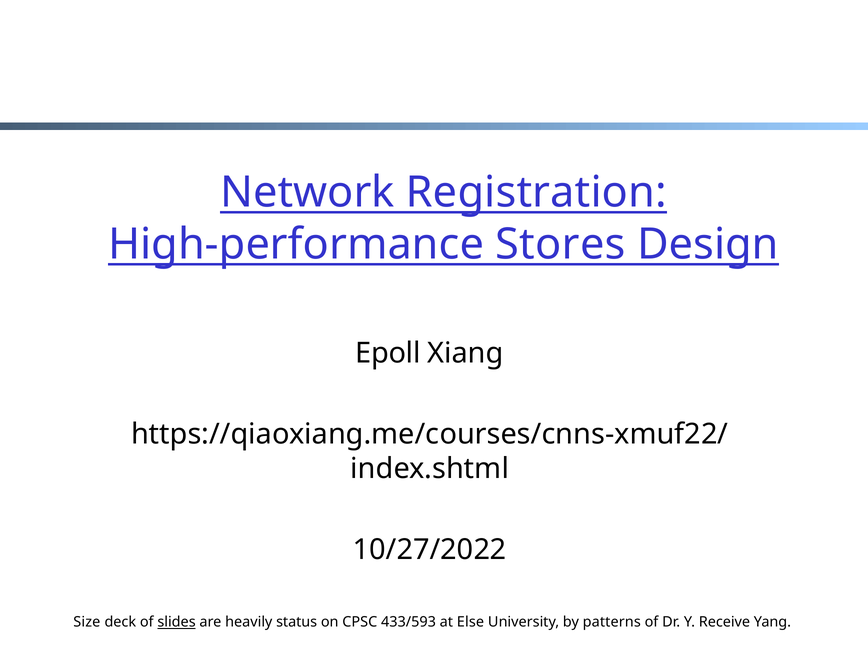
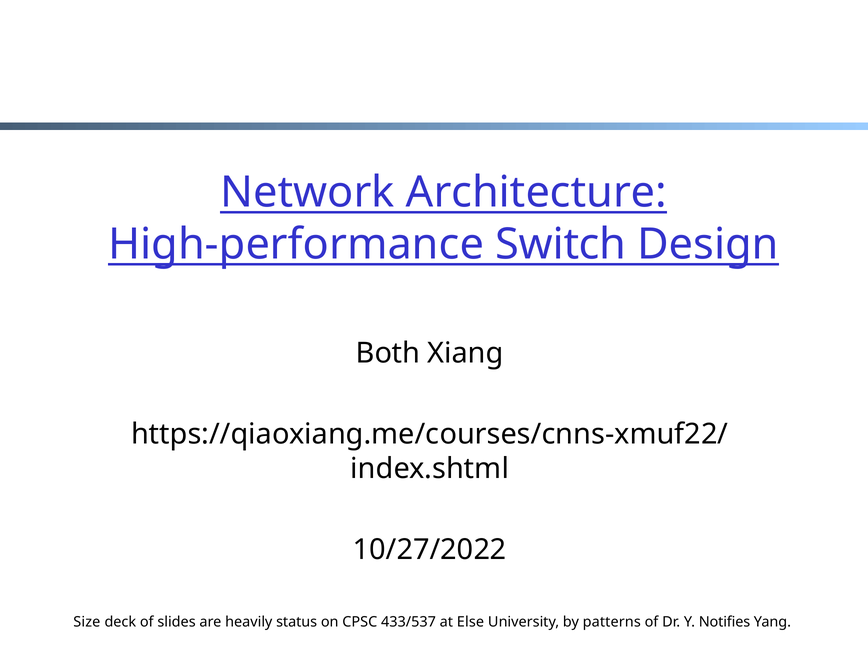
Registration: Registration -> Architecture
Stores: Stores -> Switch
Epoll: Epoll -> Both
slides underline: present -> none
433/593: 433/593 -> 433/537
Receive: Receive -> Notifies
